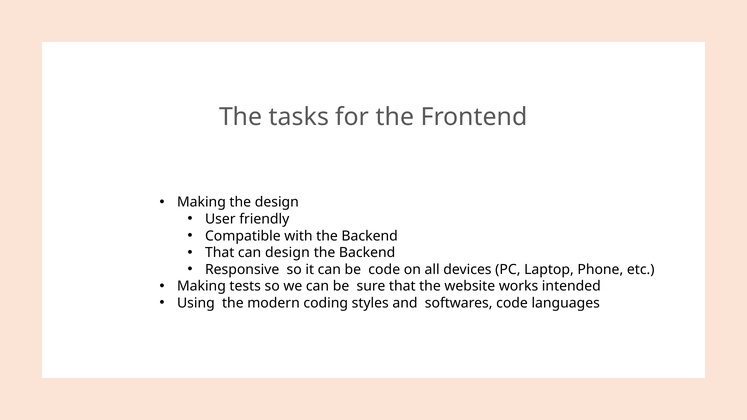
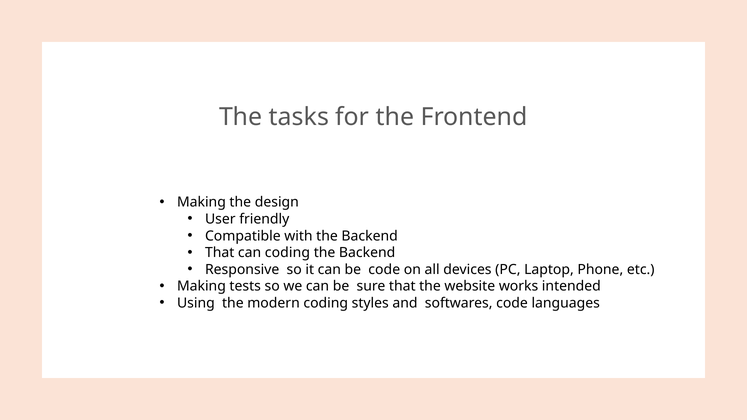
can design: design -> coding
